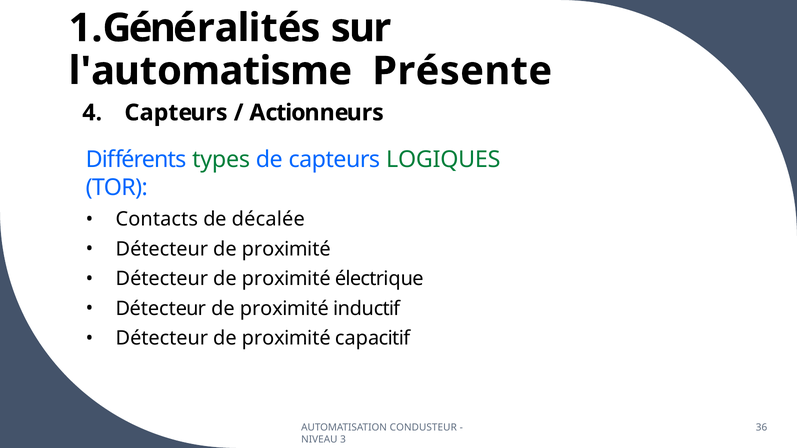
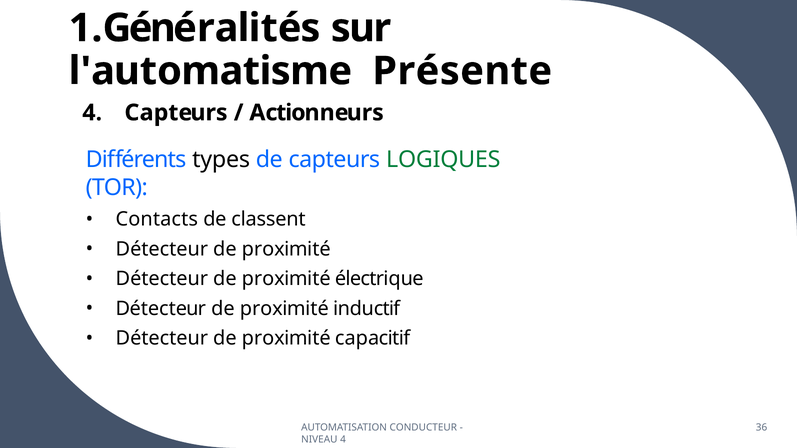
types colour: green -> black
décalée: décalée -> classent
CONDUSTEUR: CONDUSTEUR -> CONDUCTEUR
NIVEAU 3: 3 -> 4
